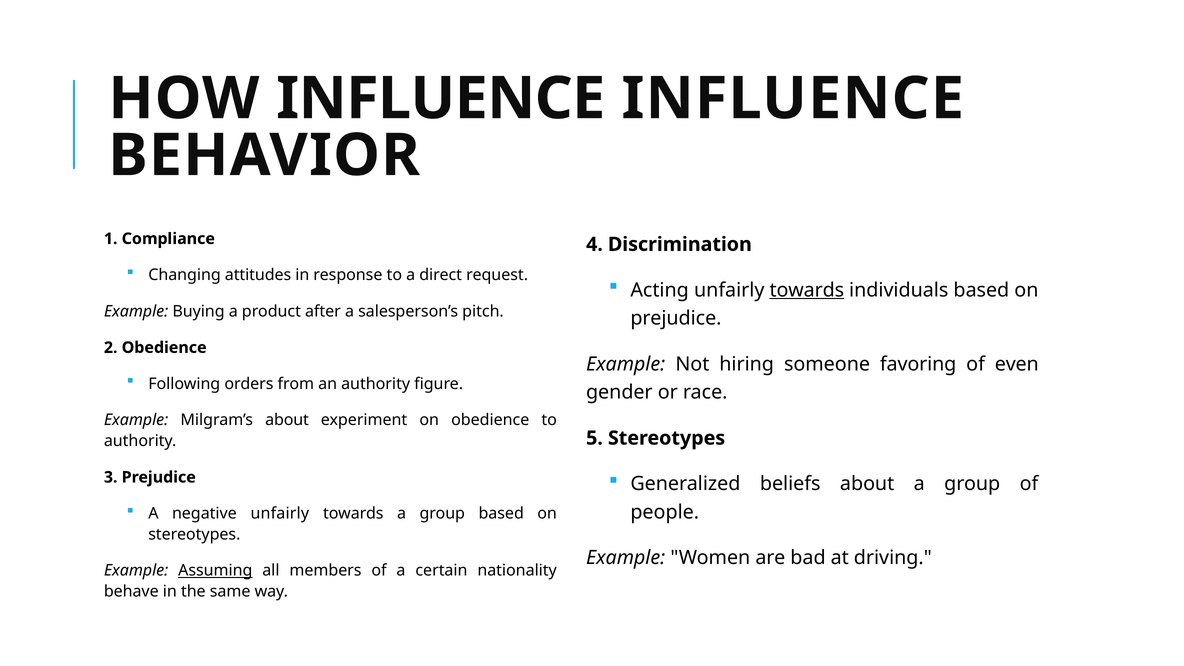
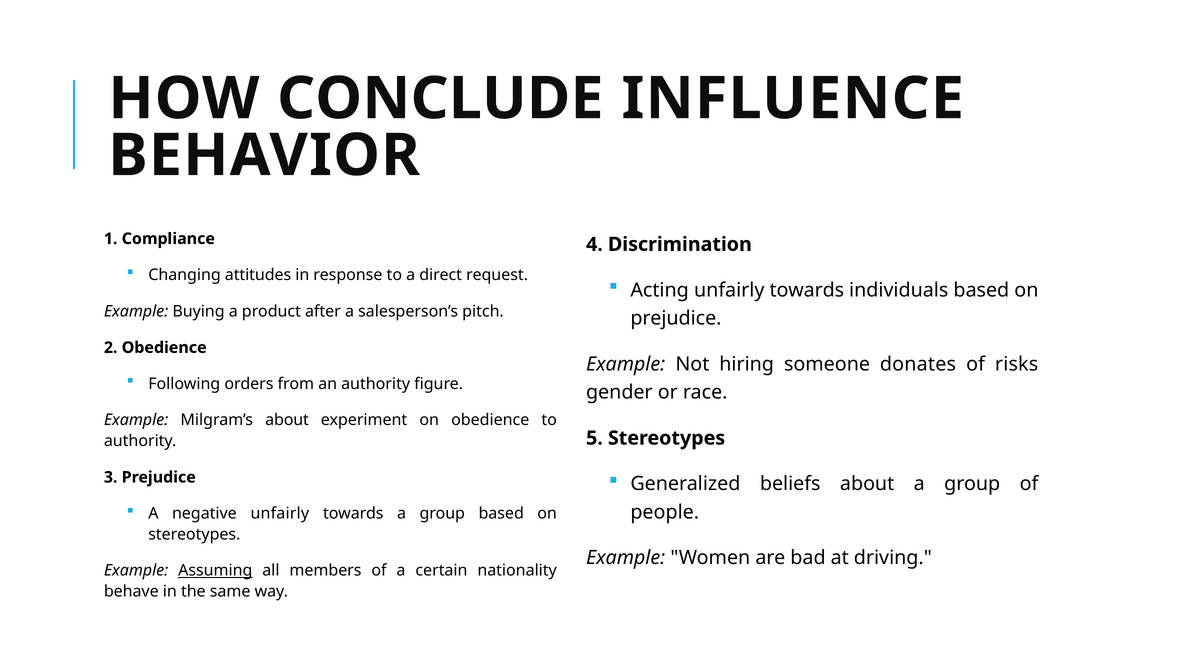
HOW INFLUENCE: INFLUENCE -> CONCLUDE
towards at (807, 290) underline: present -> none
favoring: favoring -> donates
even: even -> risks
